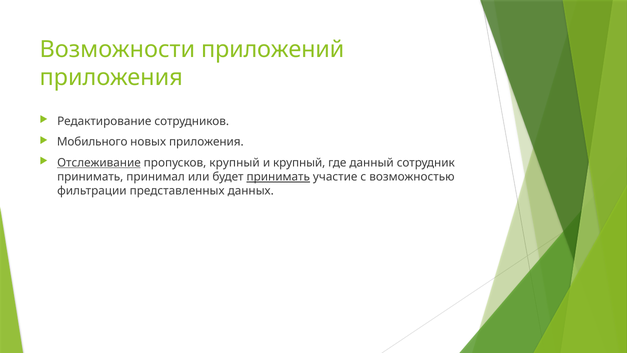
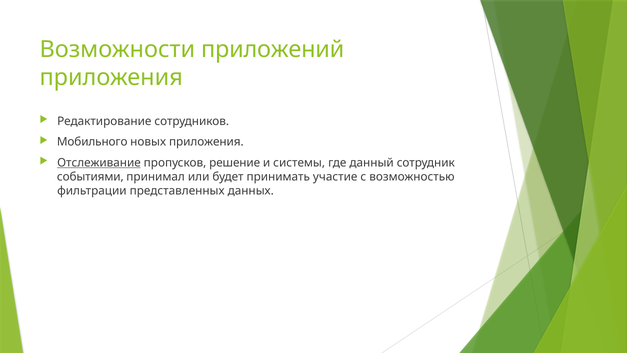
пропусков крупный: крупный -> решение
и крупный: крупный -> системы
принимать at (90, 177): принимать -> событиями
принимать at (278, 177) underline: present -> none
